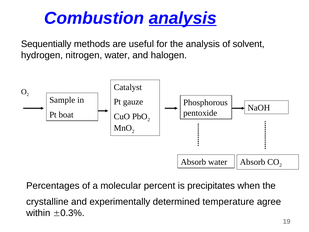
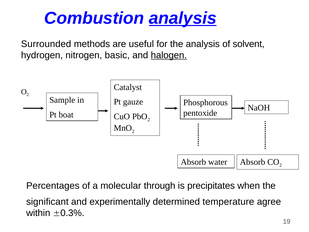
Sequentially: Sequentially -> Surrounded
nitrogen water: water -> basic
halogen underline: none -> present
percent: percent -> through
crystalline: crystalline -> significant
